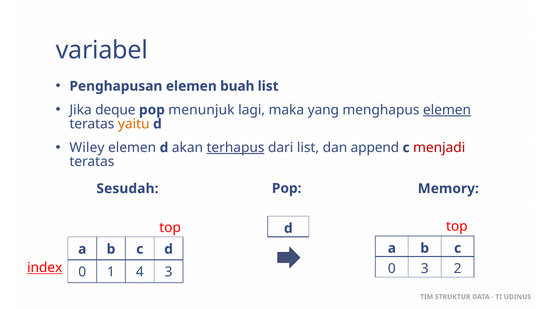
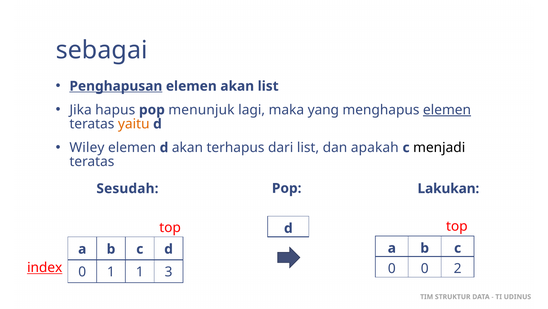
variabel: variabel -> sebagai
Penghapusan underline: none -> present
elemen buah: buah -> akan
deque: deque -> hapus
terhapus underline: present -> none
append: append -> apakah
menjadi colour: red -> black
Memory: Memory -> Lakukan
0 3: 3 -> 0
1 4: 4 -> 1
